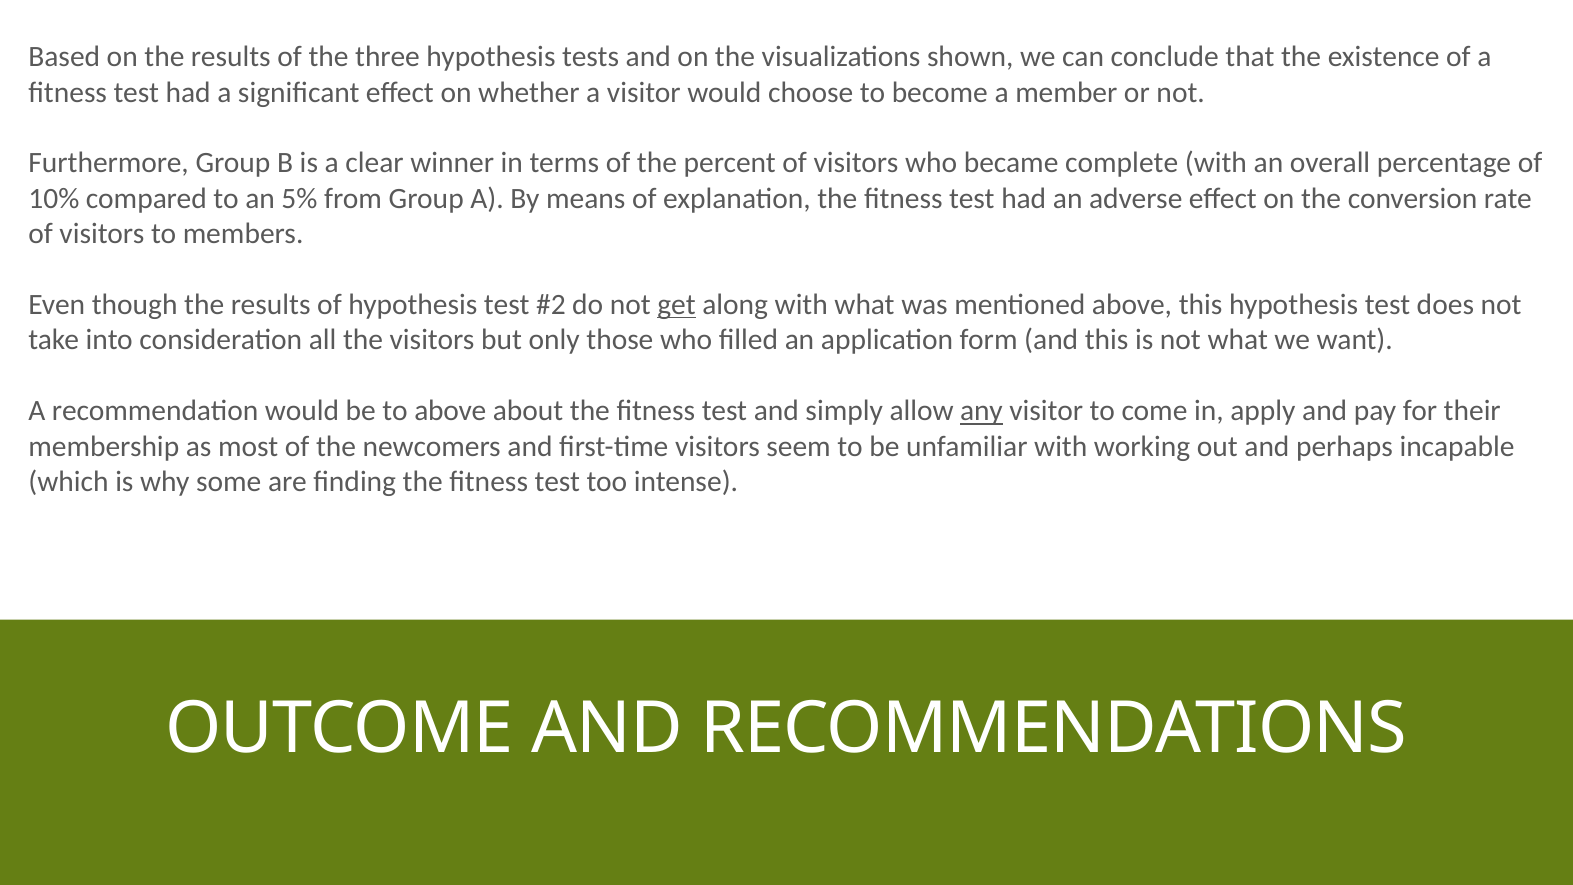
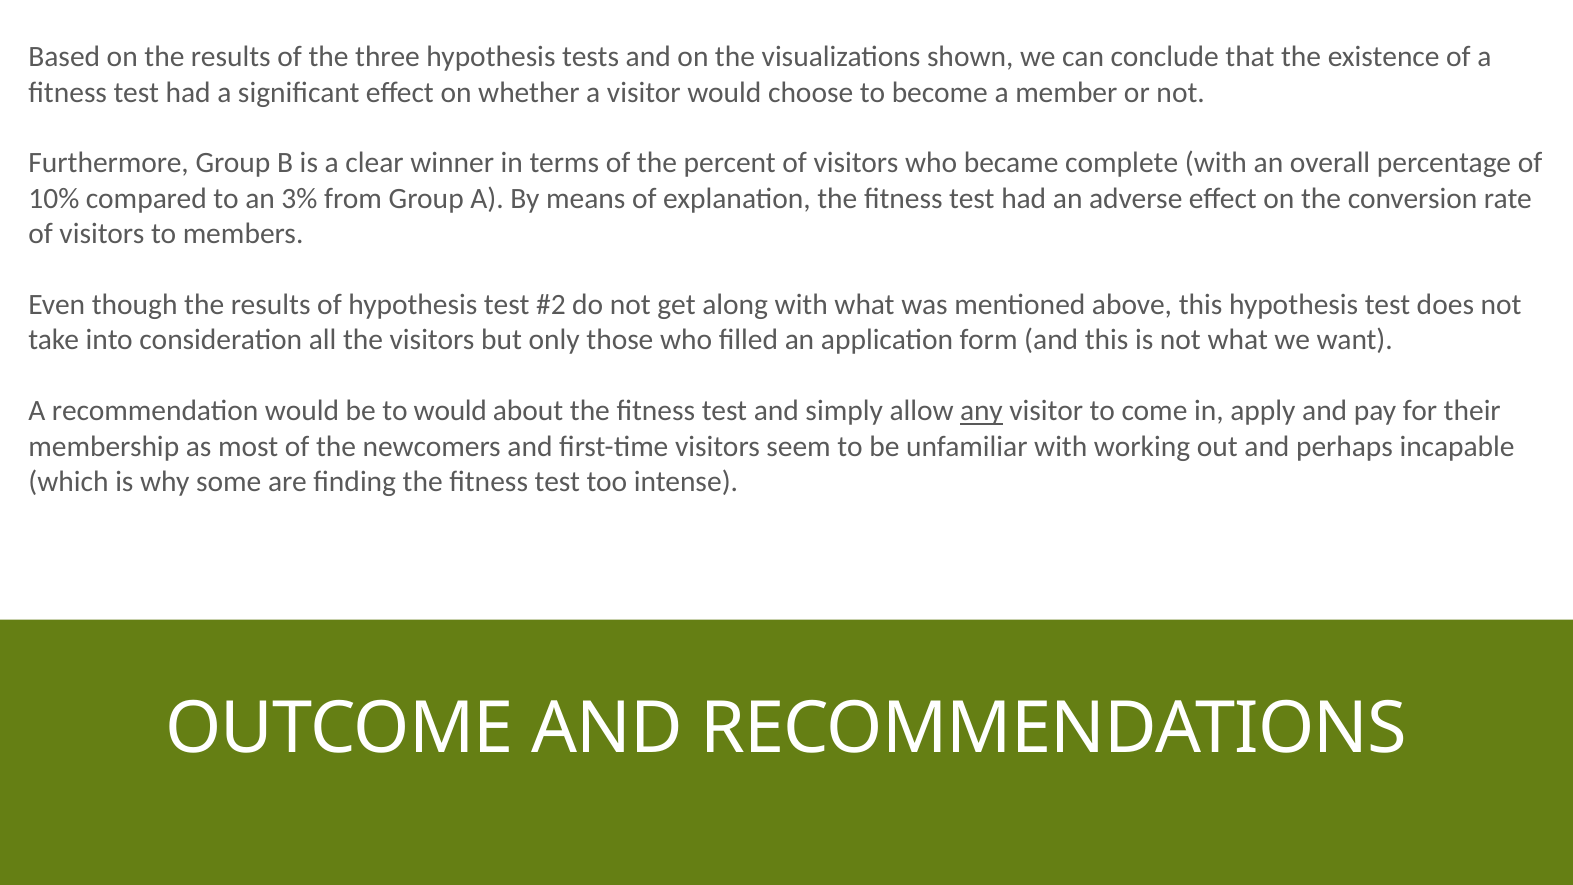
5%: 5% -> 3%
get underline: present -> none
to above: above -> would
